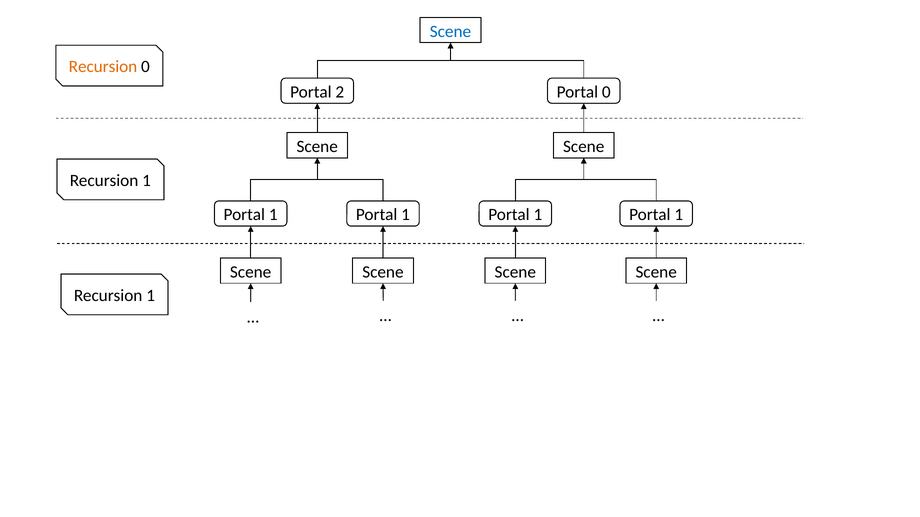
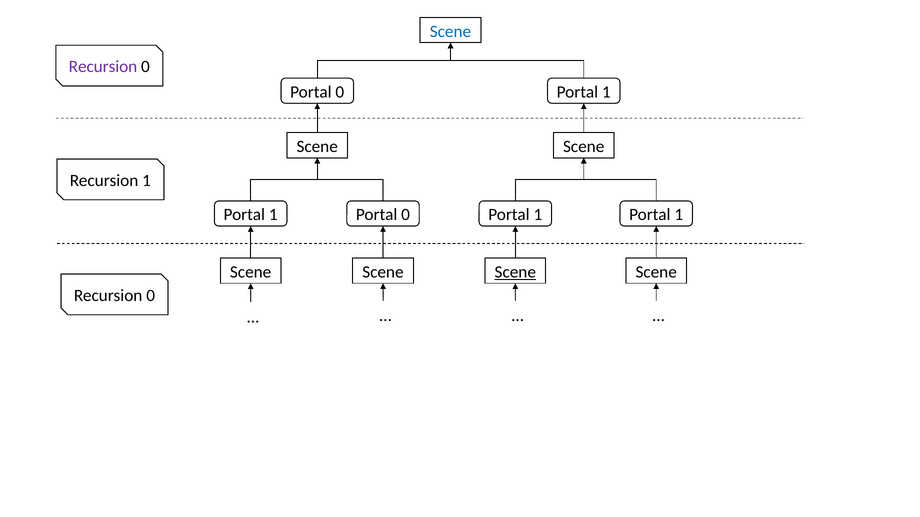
Recursion at (103, 67) colour: orange -> purple
2 at (340, 92): 2 -> 0
0 at (606, 92): 0 -> 1
1 at (406, 215): 1 -> 0
Scene at (515, 272) underline: none -> present
1 at (151, 296): 1 -> 0
